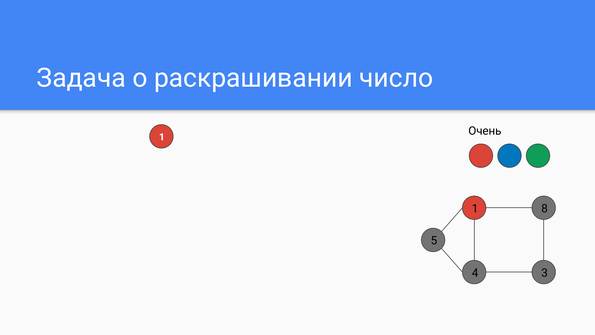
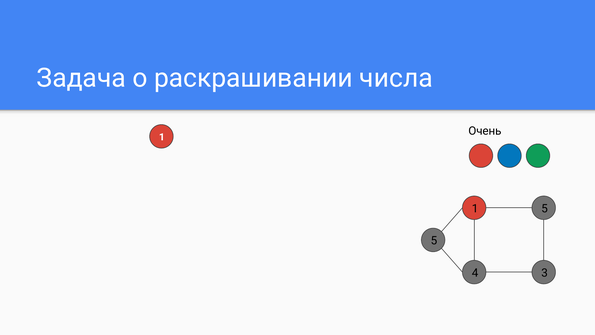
число: число -> числа
8 at (545, 208): 8 -> 5
